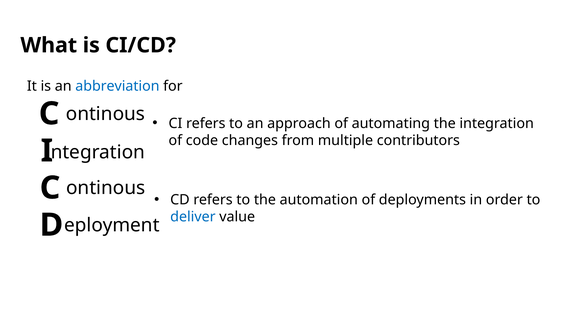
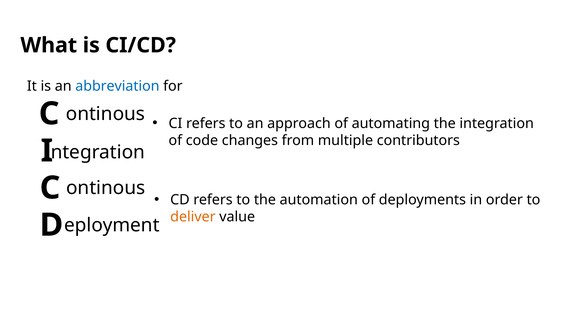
deliver colour: blue -> orange
